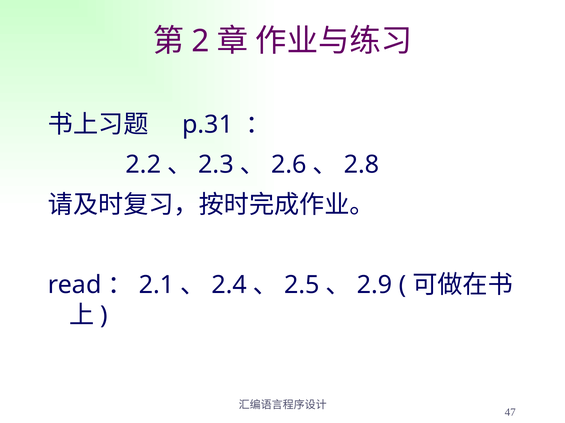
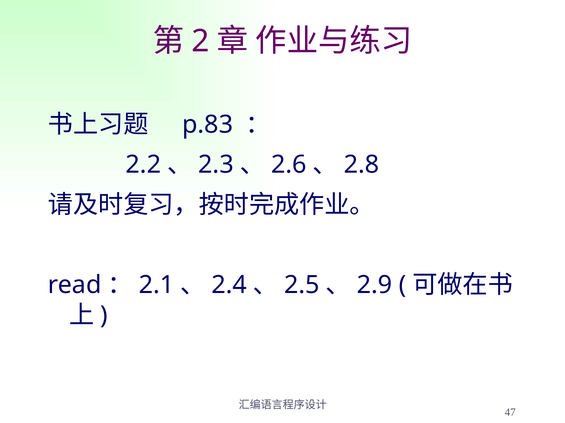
p.31: p.31 -> p.83
